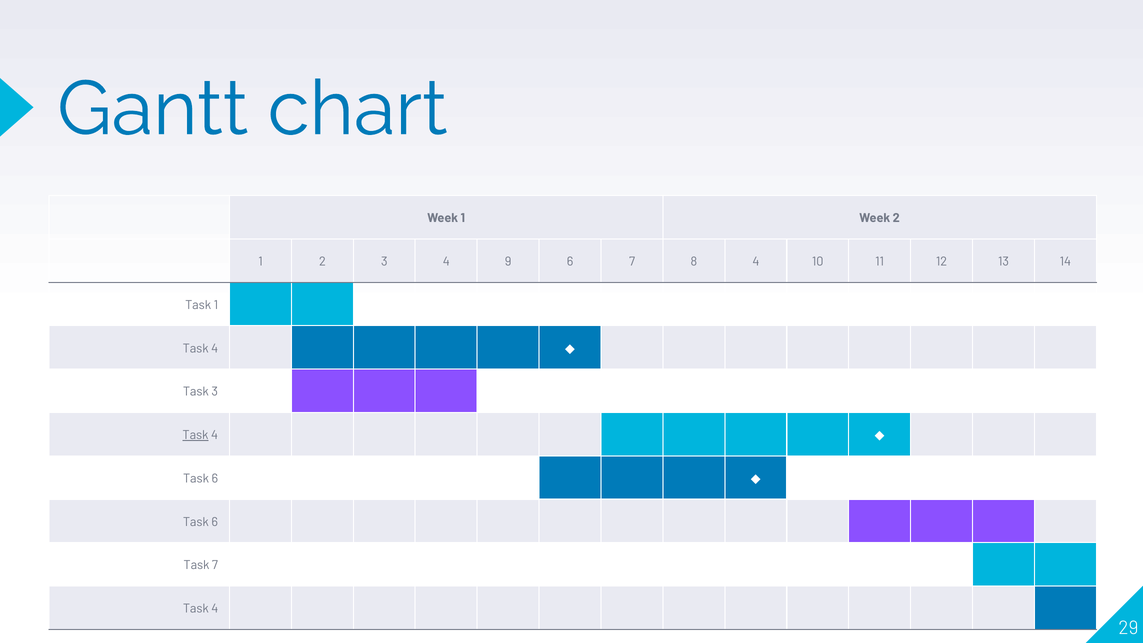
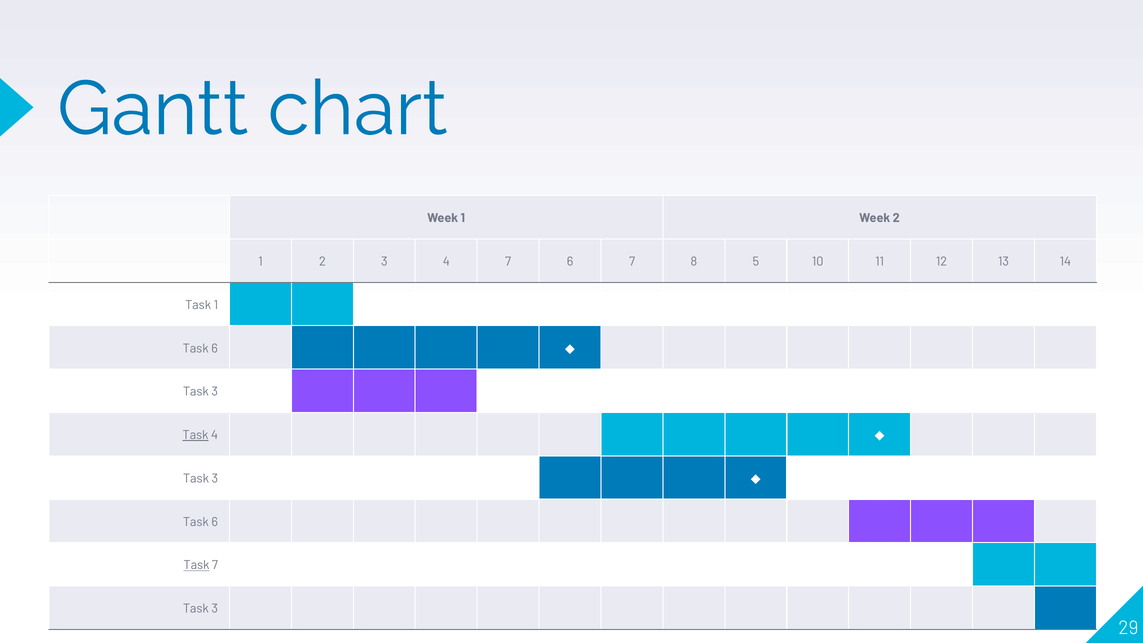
4 9: 9 -> 7
8 4: 4 -> 5
4 at (215, 348): 4 -> 6
6 at (215, 478): 6 -> 3
Task at (196, 565) underline: none -> present
4 at (215, 609): 4 -> 3
